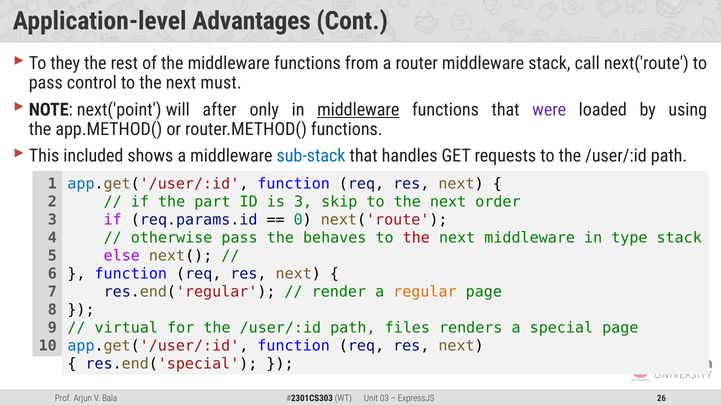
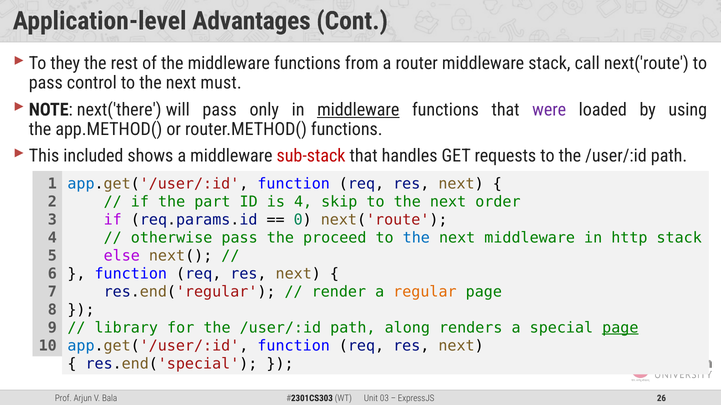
next('point: next('point -> next('there
will after: after -> pass
sub-stack colour: blue -> red
is 3: 3 -> 4
behaves: behaves -> proceed
the at (416, 238) colour: red -> blue
type: type -> http
virtual: virtual -> library
files: files -> along
page at (620, 328) underline: none -> present
